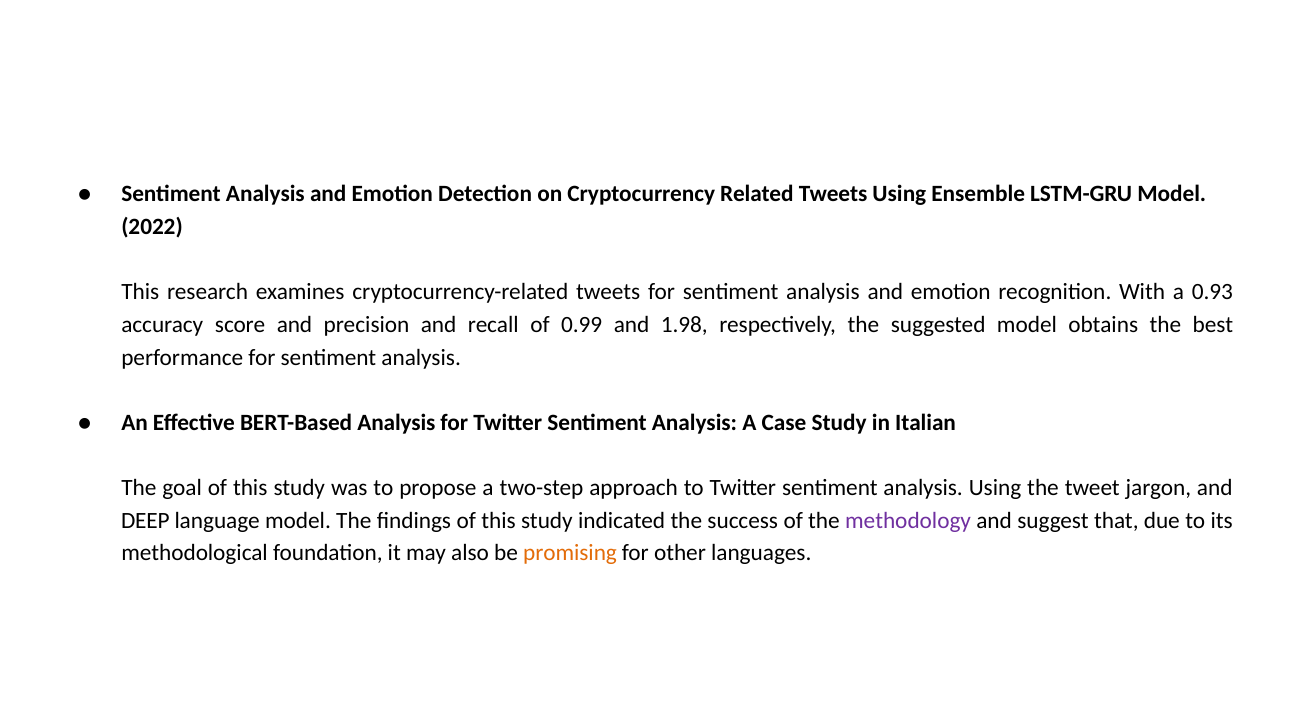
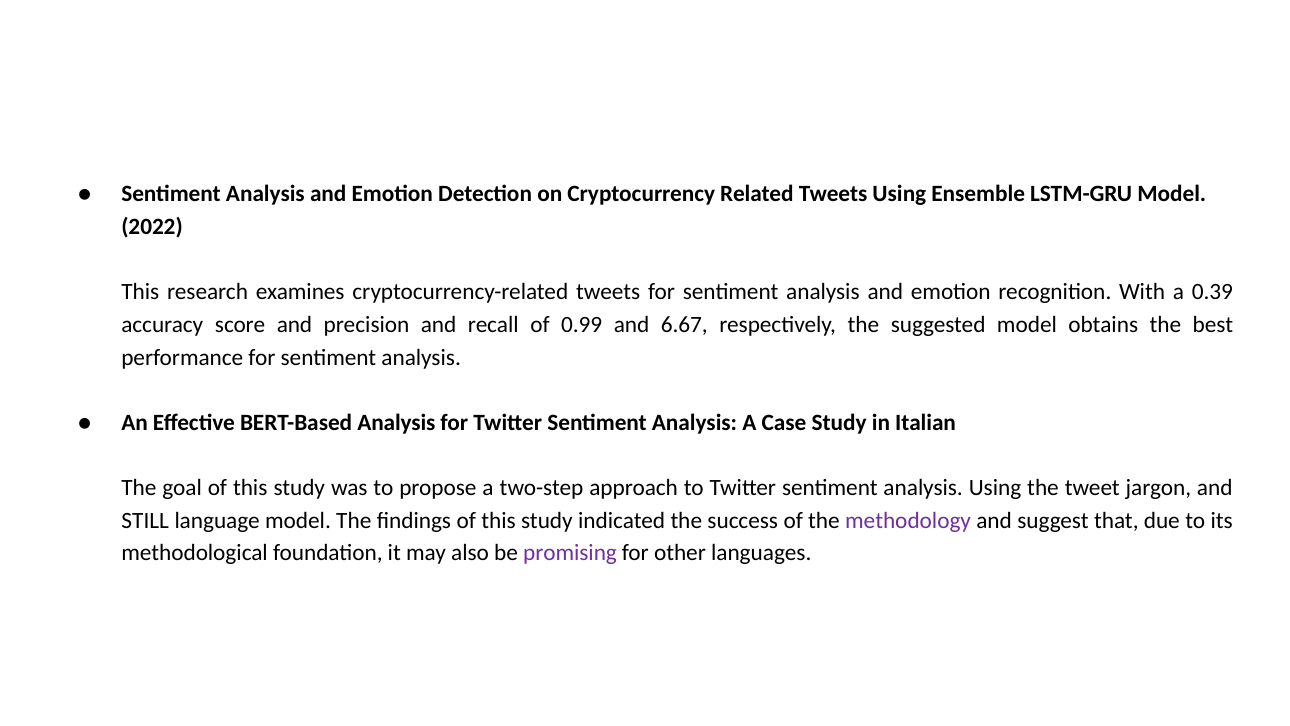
0.93: 0.93 -> 0.39
1.98: 1.98 -> 6.67
DEEP: DEEP -> STILL
promising colour: orange -> purple
